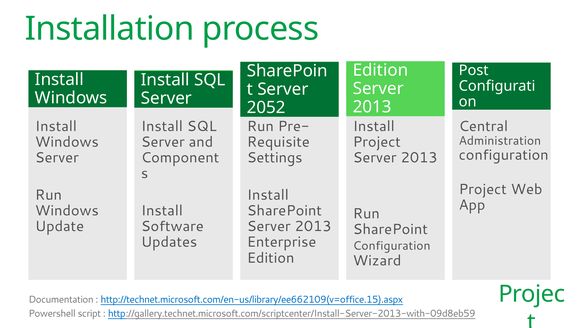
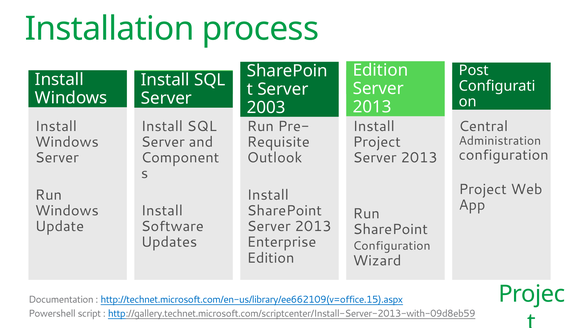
2052: 2052 -> 2003
Settings: Settings -> Outlook
